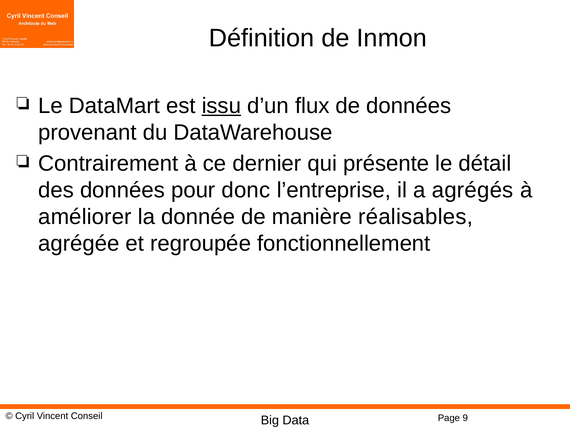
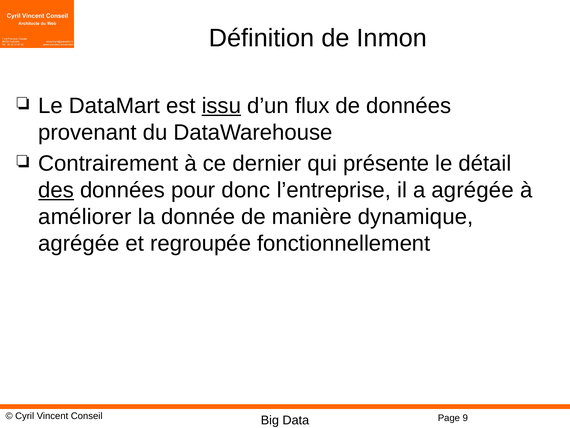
des underline: none -> present
a agrégés: agrégés -> agrégée
réalisables: réalisables -> dynamique
